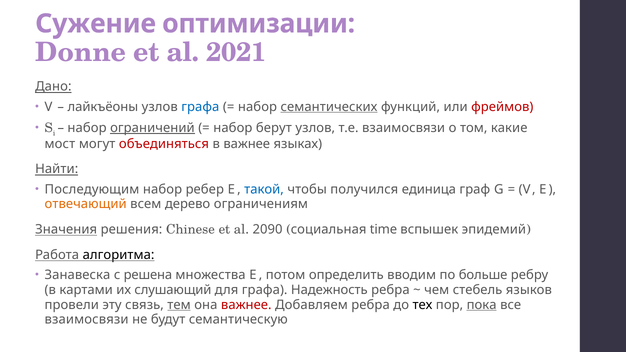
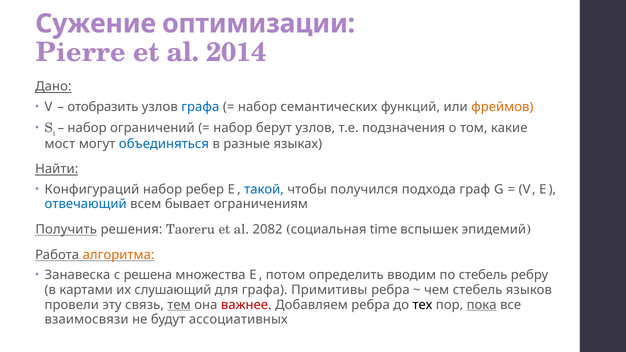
Donne: Donne -> Pierre
2021: 2021 -> 2014
лайкъёоны: лайкъёоны -> отобразить
семантических underline: present -> none
фреймов colour: red -> orange
ограничений underline: present -> none
т.е взаимосвязи: взаимосвязи -> подзначения
объединяться colour: red -> blue
в важнее: важнее -> разные
Последующим: Последующим -> Конфигураций
единица: единица -> подхода
отвечающий colour: orange -> blue
дерево: дерево -> бывает
Значения: Значения -> Получить
Chinese: Chinese -> Taoreru
2090: 2090 -> 2082
алгоритма colour: black -> orange
по больше: больше -> стебель
Надежность: Надежность -> Примитивы
семантическую: семантическую -> ассоциативных
